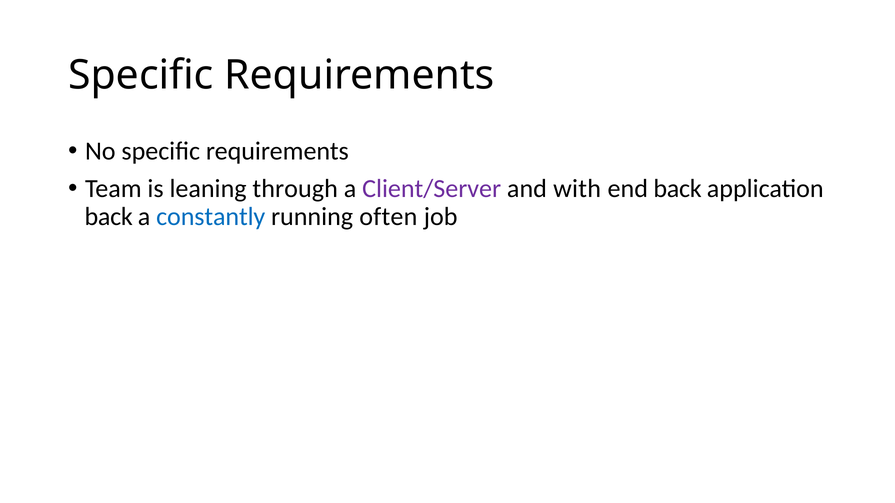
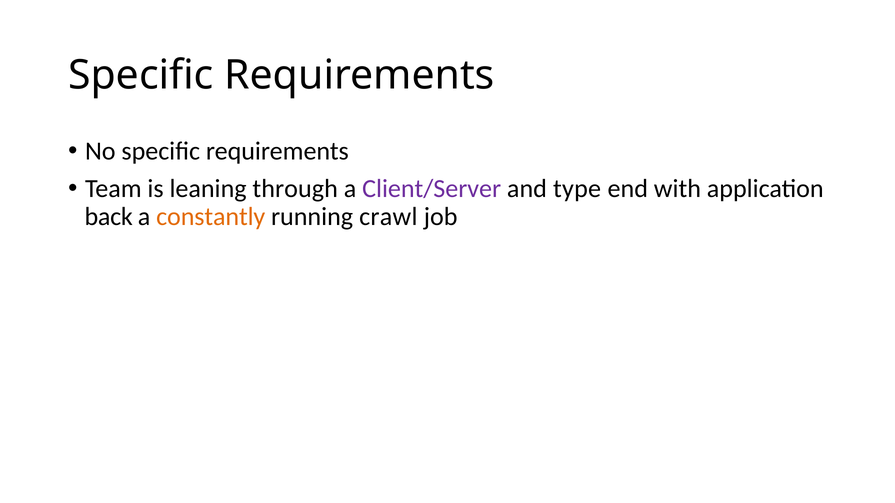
with: with -> type
end back: back -> with
constantly colour: blue -> orange
often: often -> crawl
